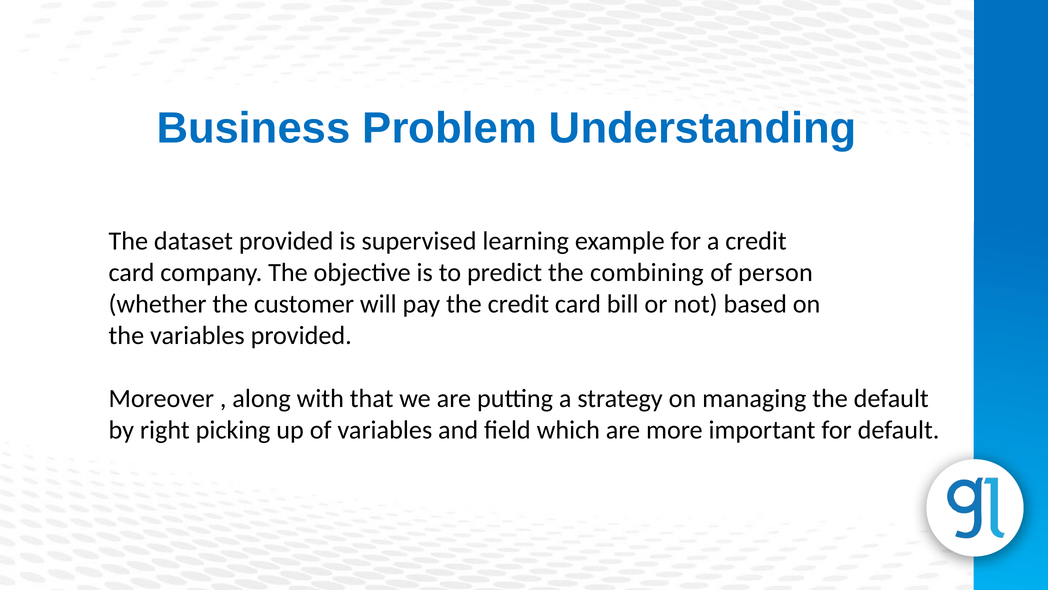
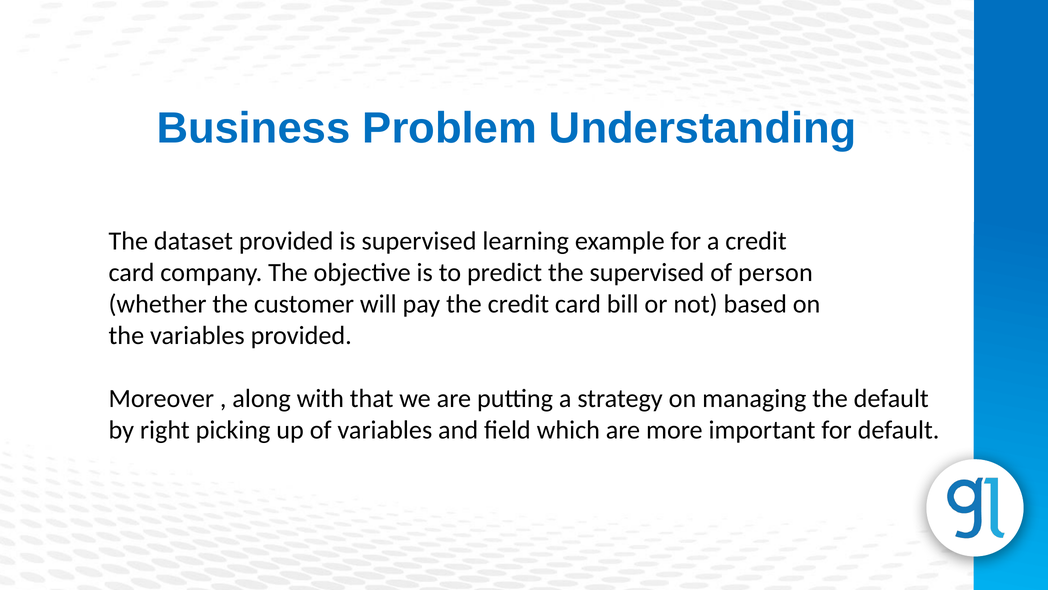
the combining: combining -> supervised
